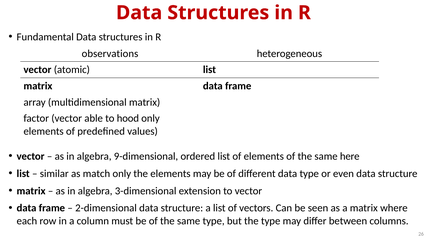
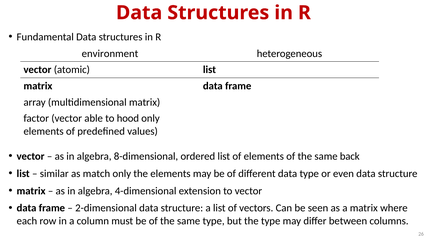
observations: observations -> environment
9-dimensional: 9-dimensional -> 8-dimensional
here: here -> back
3-dimensional: 3-dimensional -> 4-dimensional
